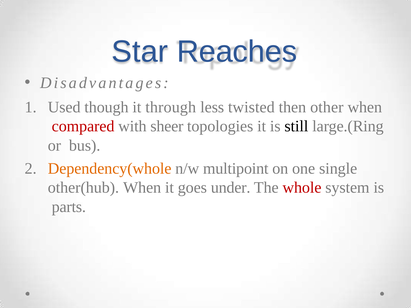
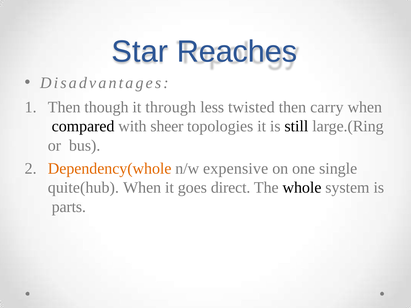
Used at (64, 107): Used -> Then
other: other -> carry
compared colour: red -> black
multipoint: multipoint -> expensive
other(hub: other(hub -> quite(hub
under: under -> direct
whole colour: red -> black
